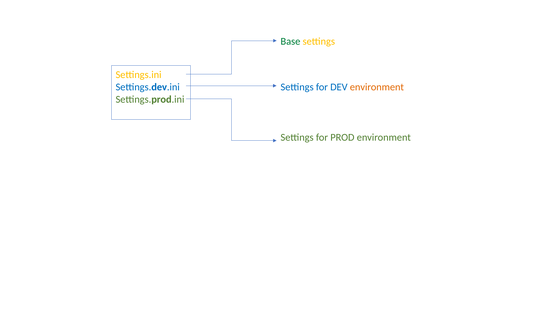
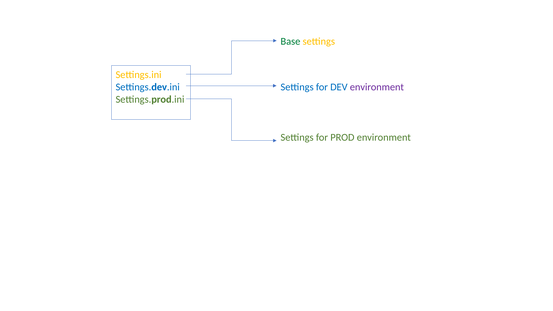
environment at (377, 87) colour: orange -> purple
